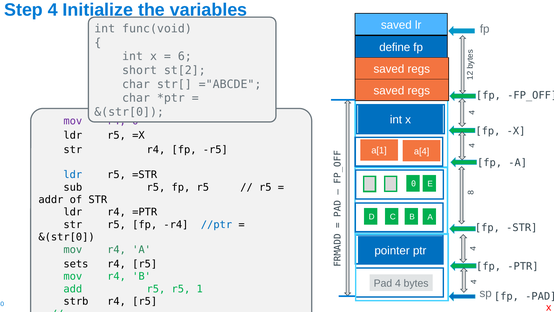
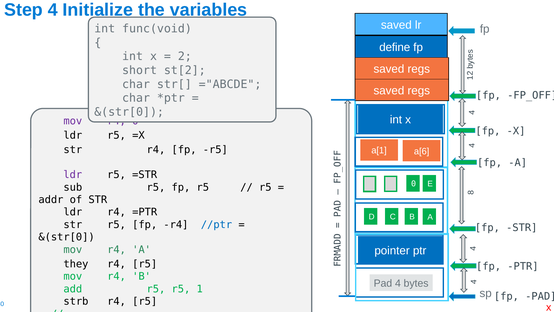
6 at (185, 56): 6 -> 2
a[4: a[4 -> a[6
ldr at (73, 175) colour: blue -> purple
sets: sets -> they
